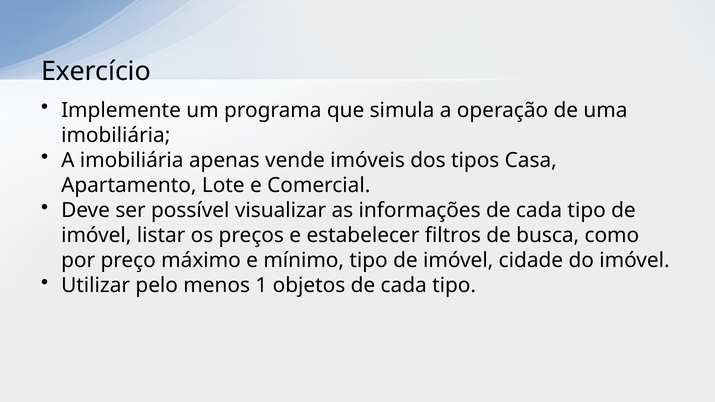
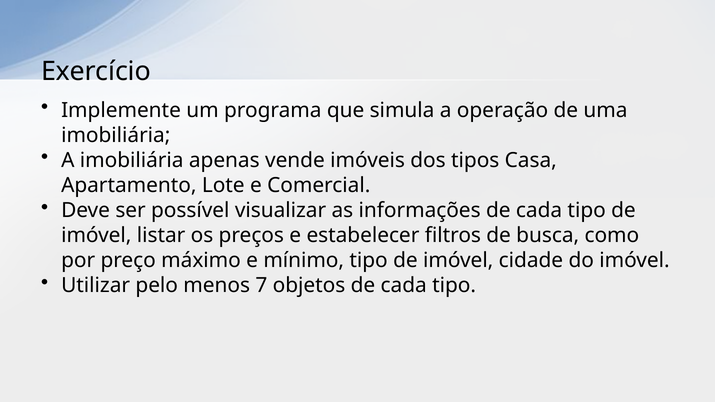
1: 1 -> 7
